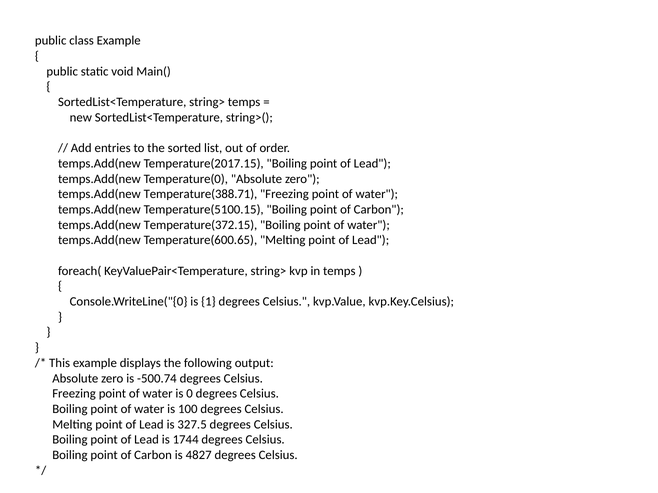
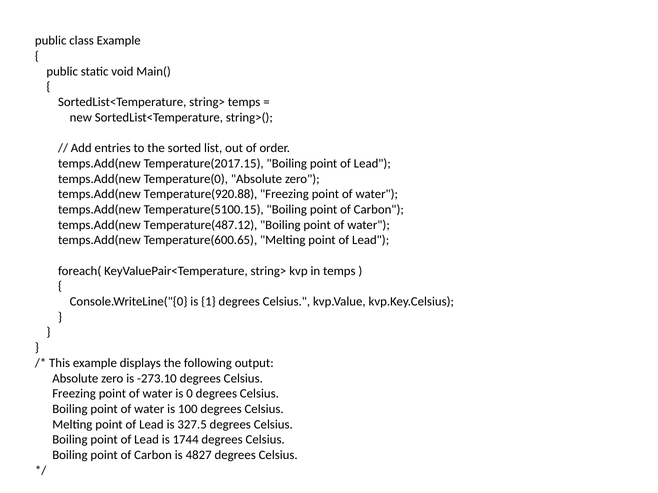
Temperature(388.71: Temperature(388.71 -> Temperature(920.88
Temperature(372.15: Temperature(372.15 -> Temperature(487.12
-500.74: -500.74 -> -273.10
